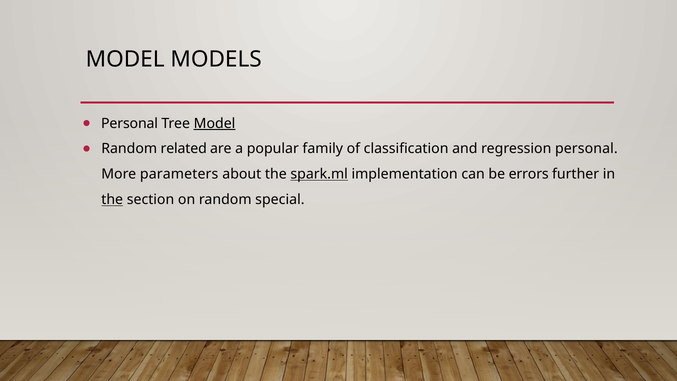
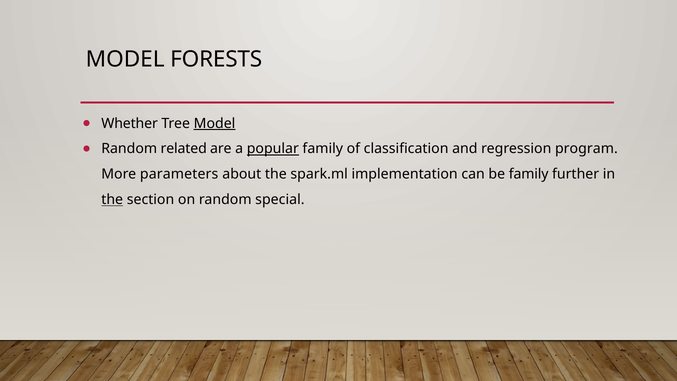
MODELS: MODELS -> FORESTS
Personal at (130, 123): Personal -> Whether
popular underline: none -> present
regression personal: personal -> program
spark.ml underline: present -> none
be errors: errors -> family
